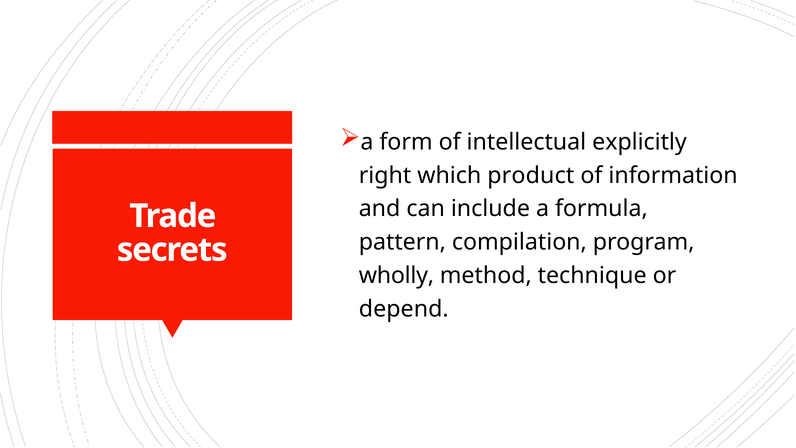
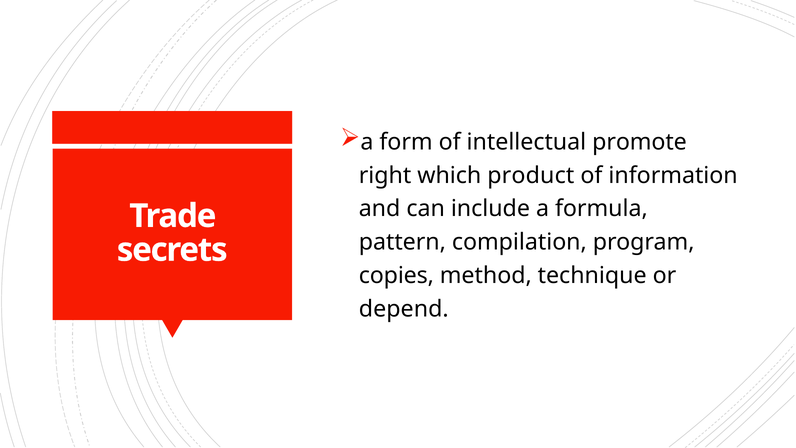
explicitly: explicitly -> promote
wholly: wholly -> copies
